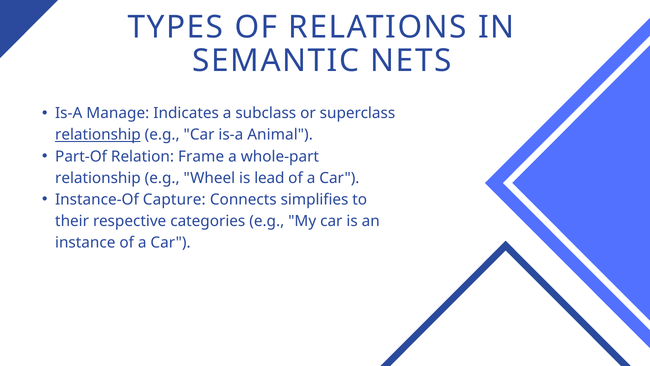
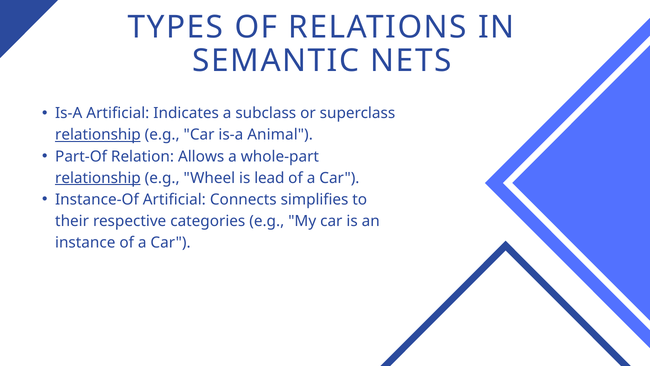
Is-A Manage: Manage -> Artificial
Frame: Frame -> Allows
relationship at (98, 178) underline: none -> present
Instance-Of Capture: Capture -> Artificial
